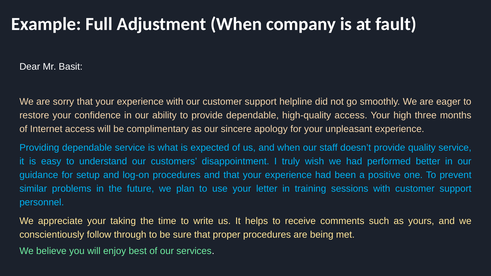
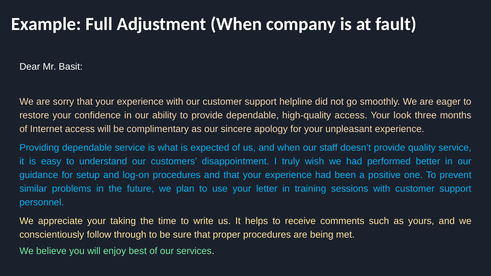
high: high -> look
